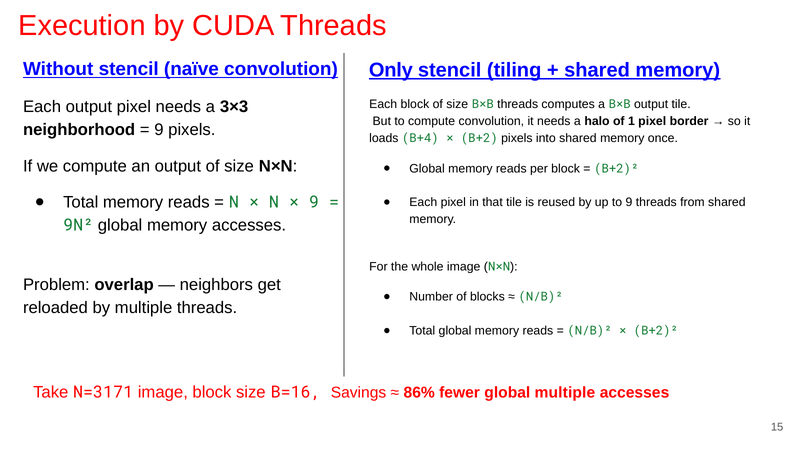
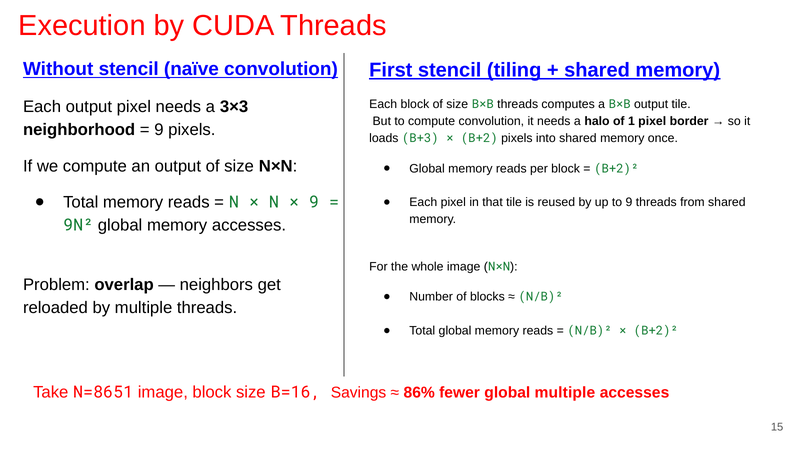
Only: Only -> First
B+4: B+4 -> B+3
N=3171: N=3171 -> N=8651
